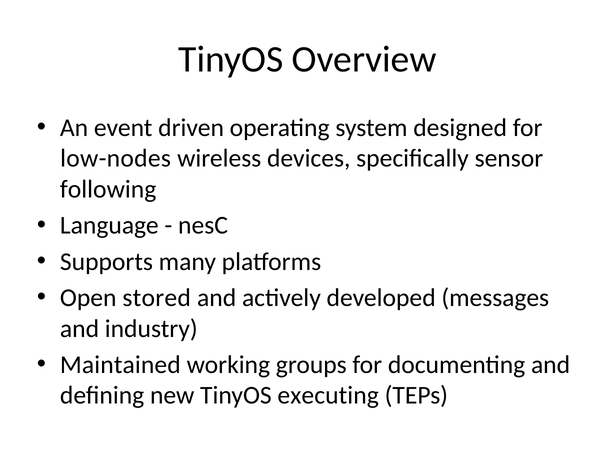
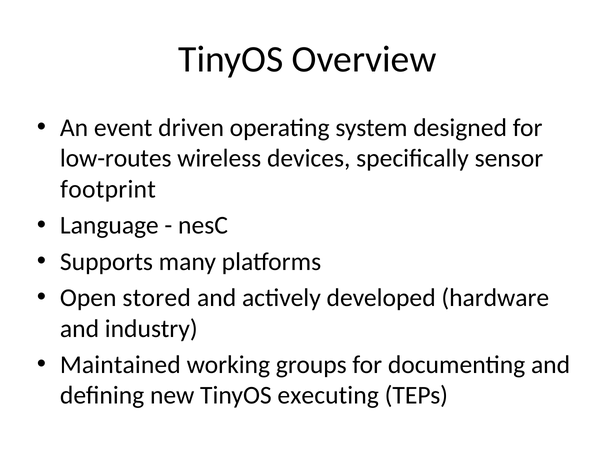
low-nodes: low-nodes -> low-routes
following: following -> footprint
messages: messages -> hardware
